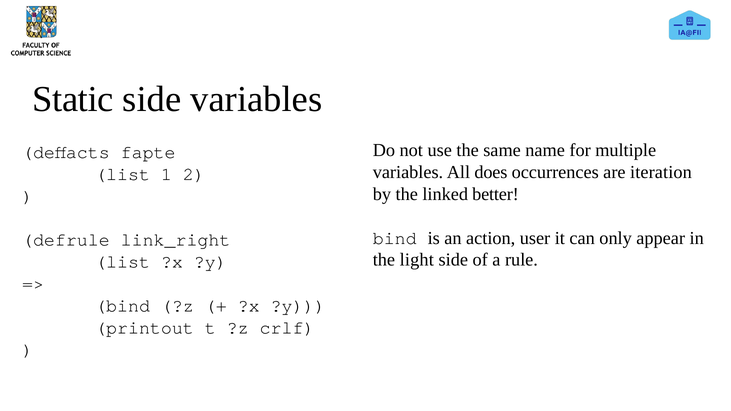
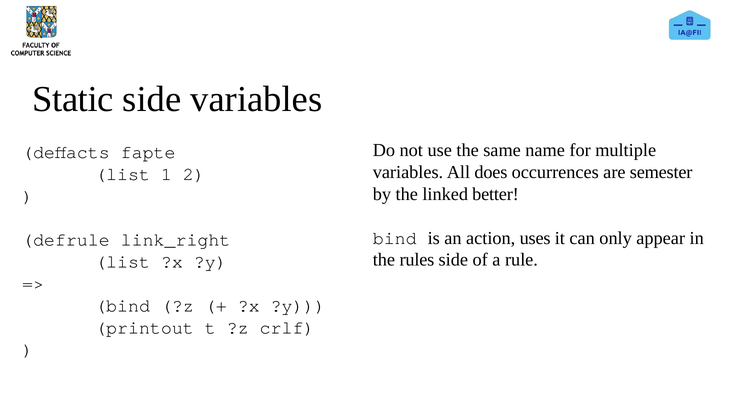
iteration: iteration -> semester
user: user -> uses
light: light -> rules
